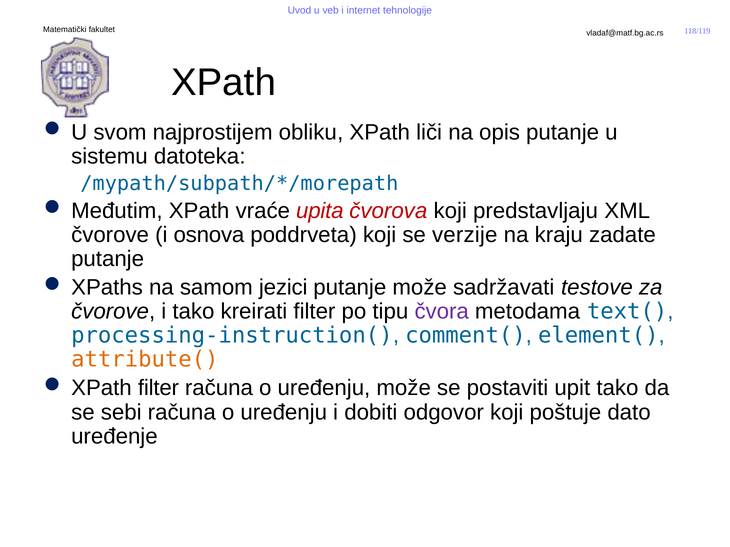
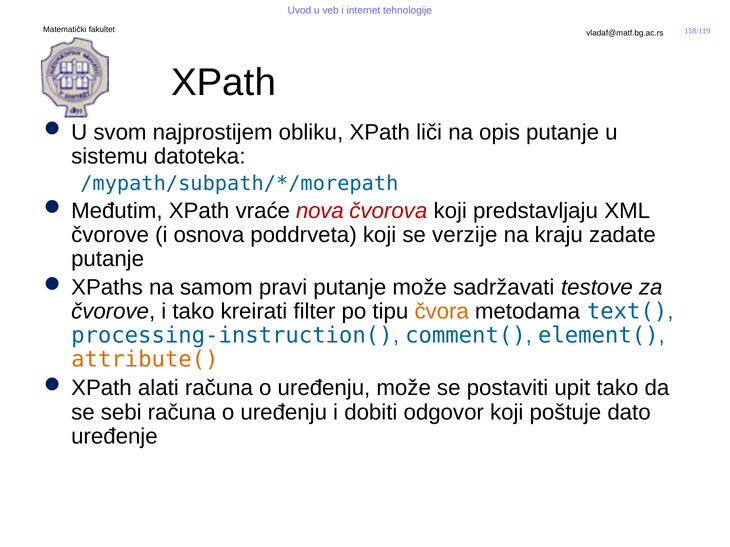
upita: upita -> nova
jezici: jezici -> pravi
čvora colour: purple -> orange
filter at (158, 388): filter -> alati
